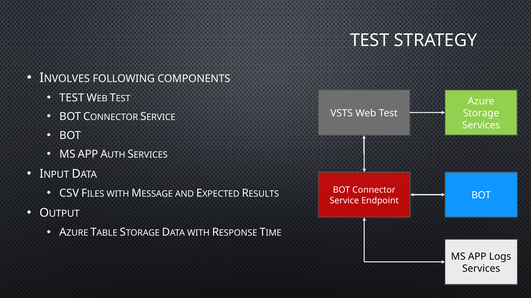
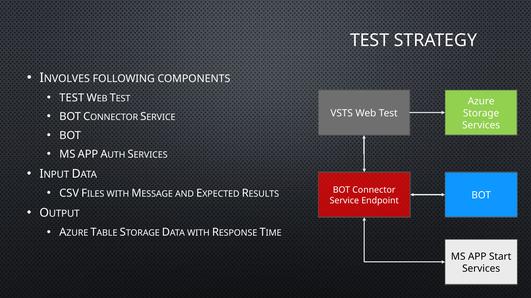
Logs: Logs -> Start
